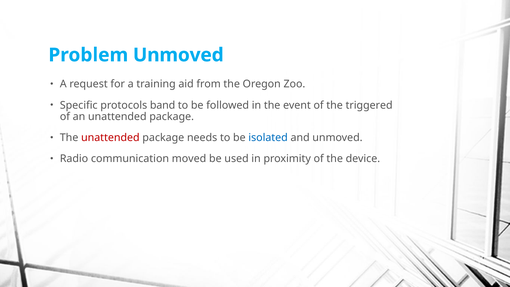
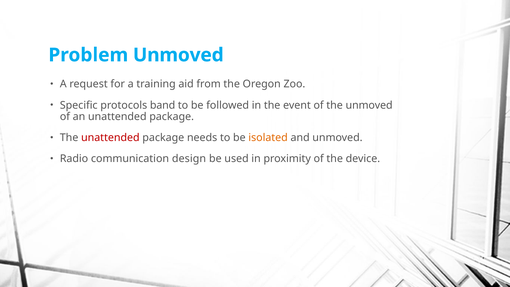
the triggered: triggered -> unmoved
isolated colour: blue -> orange
moved: moved -> design
